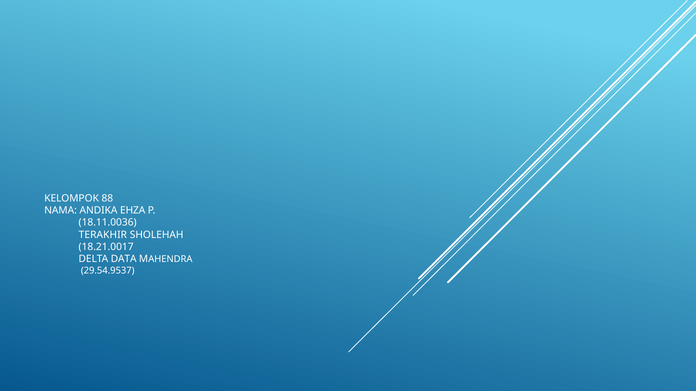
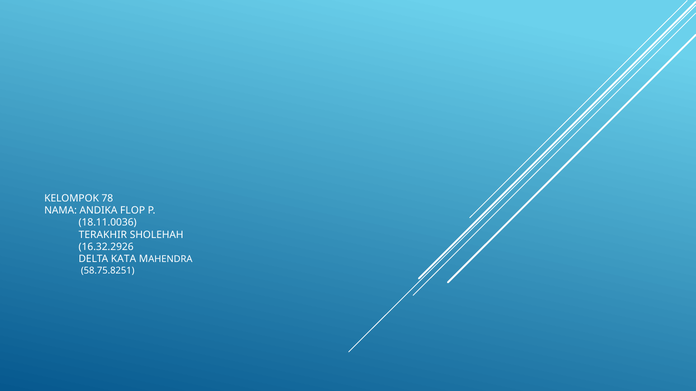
88: 88 -> 78
EHZA: EHZA -> FLOP
18.21.0017: 18.21.0017 -> 16.32.2926
DATA: DATA -> KATA
29.54.9537: 29.54.9537 -> 58.75.8251
